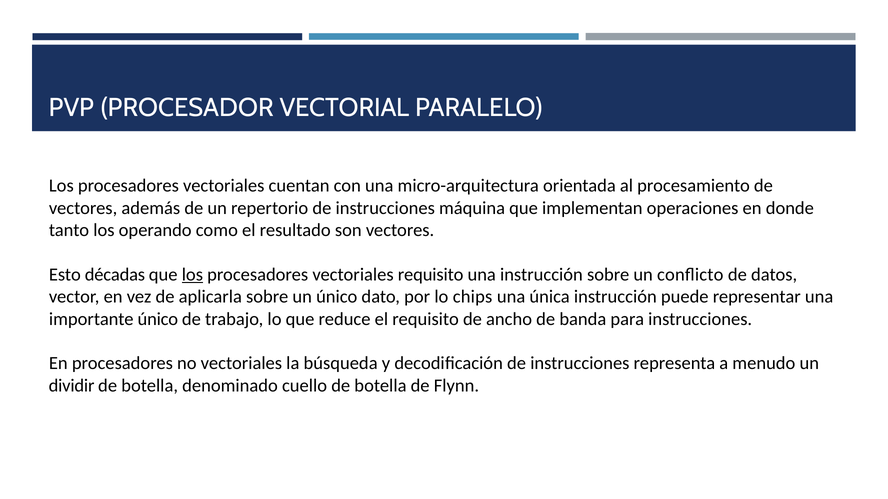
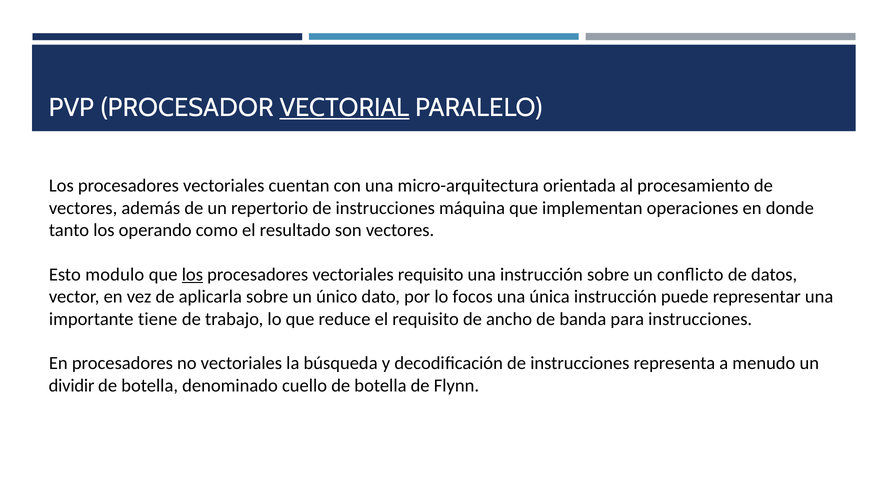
VECTORIAL underline: none -> present
décadas: décadas -> modulo
chips: chips -> focos
importante único: único -> tiene
